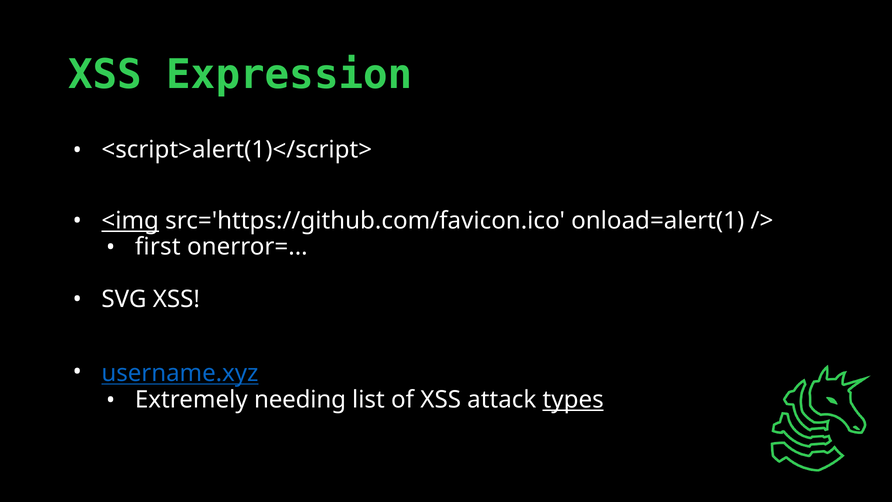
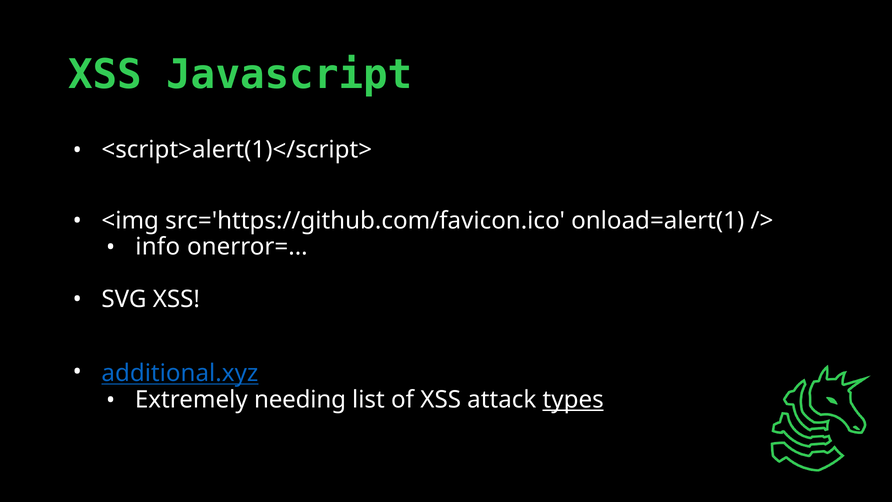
Expression: Expression -> Javascript
<img underline: present -> none
first: first -> info
username.xyz: username.xyz -> additional.xyz
